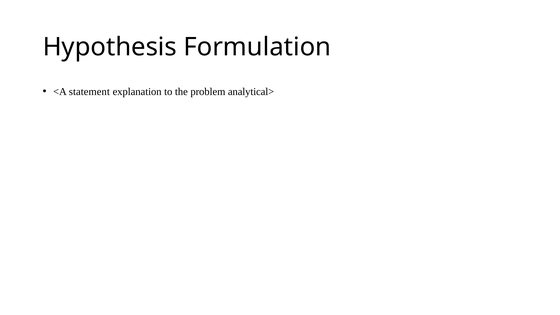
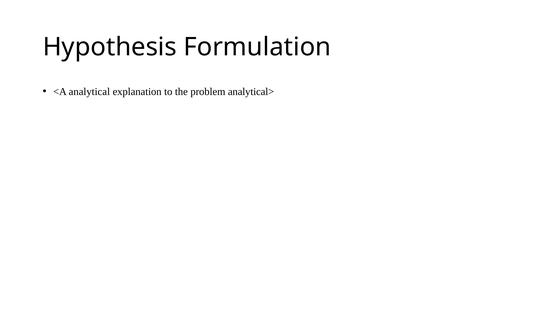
statement: statement -> analytical
